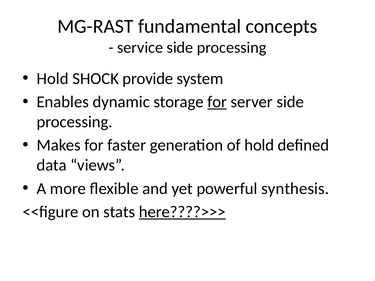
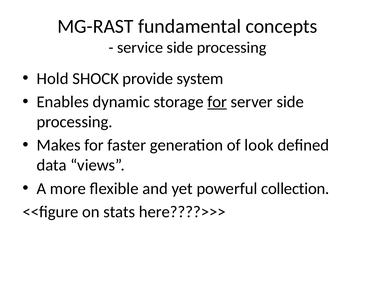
of hold: hold -> look
synthesis: synthesis -> collection
here????>>> underline: present -> none
